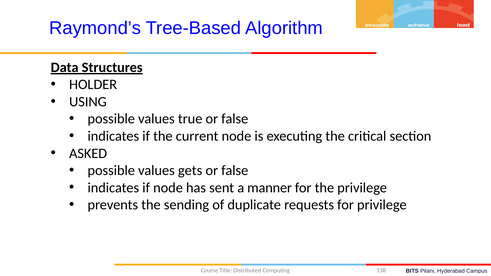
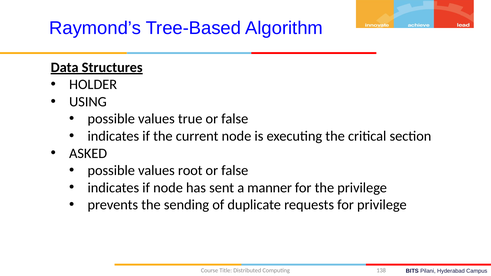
gets: gets -> root
